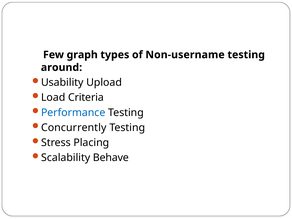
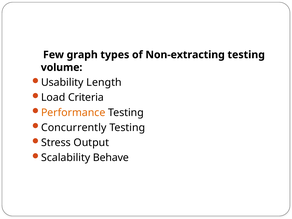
Non-username: Non-username -> Non-extracting
around: around -> volume
Upload: Upload -> Length
Performance colour: blue -> orange
Placing: Placing -> Output
